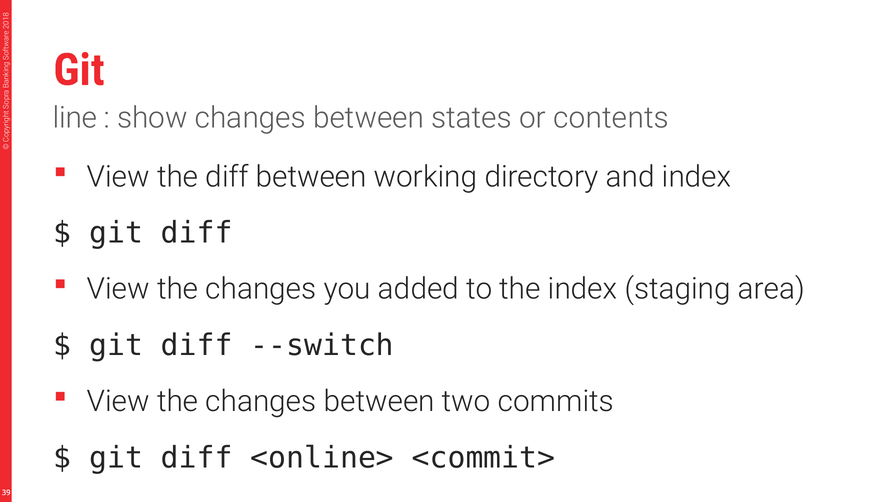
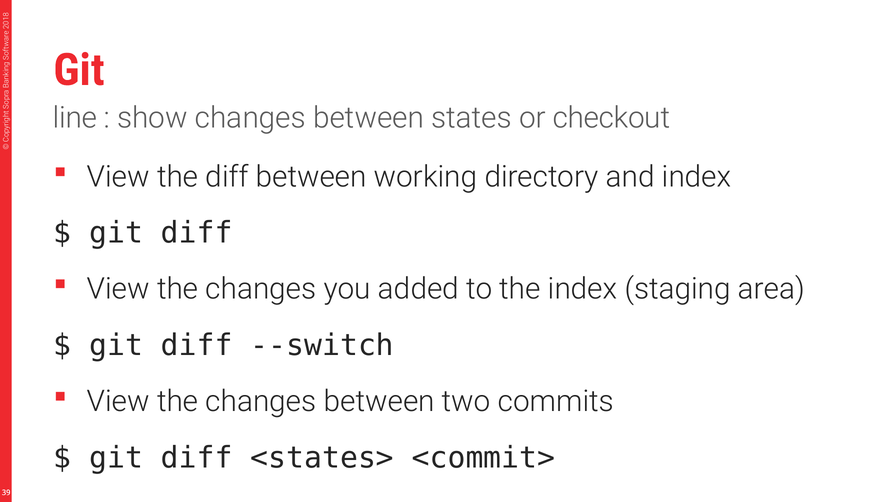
contents: contents -> checkout
<online>: <online> -> <states>
